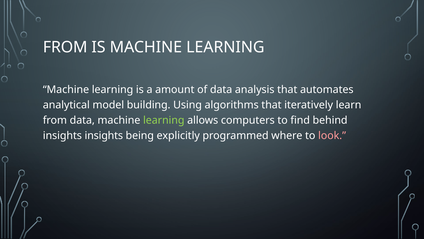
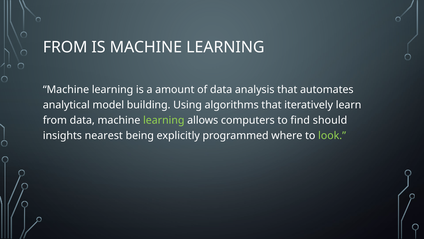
behind: behind -> should
insights insights: insights -> nearest
look colour: pink -> light green
